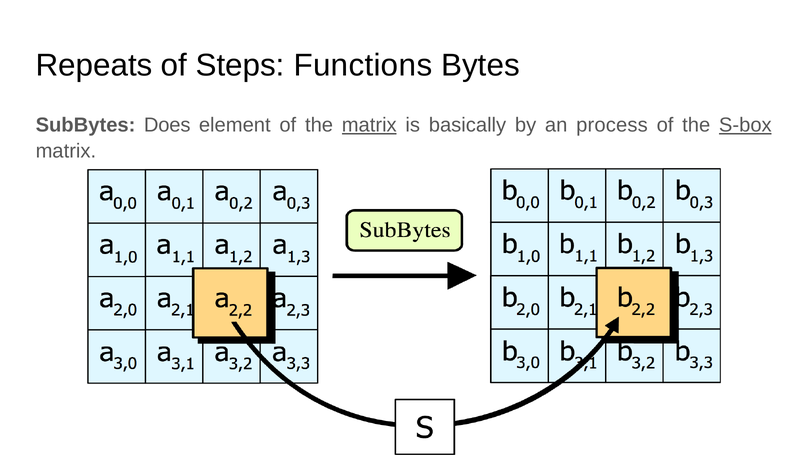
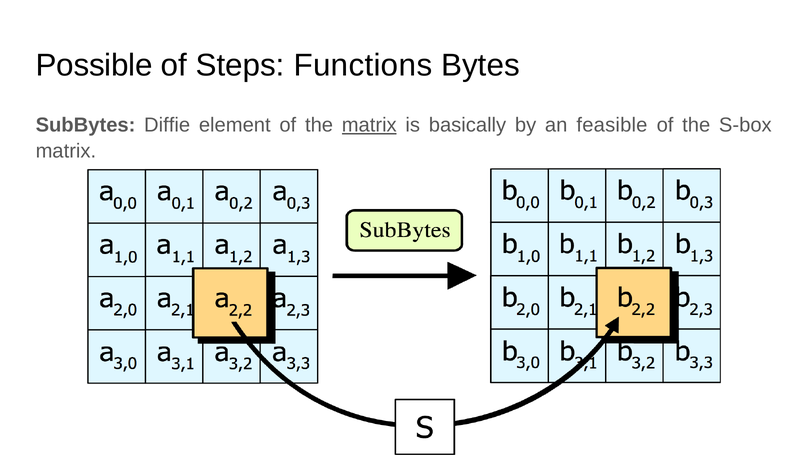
Repeats: Repeats -> Possible
Does: Does -> Diffie
process: process -> feasible
S-box underline: present -> none
